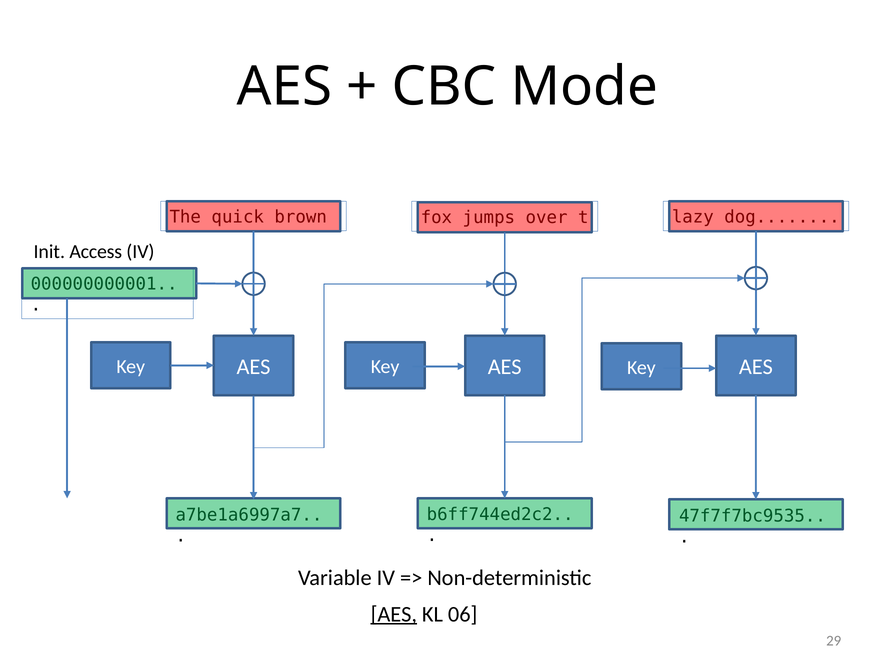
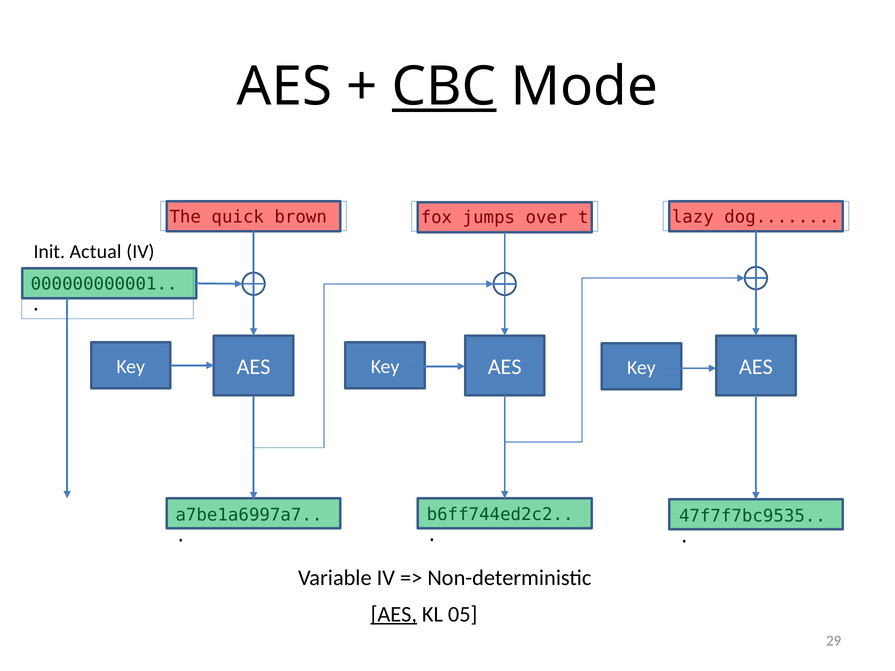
CBC underline: none -> present
Access: Access -> Actual
06: 06 -> 05
